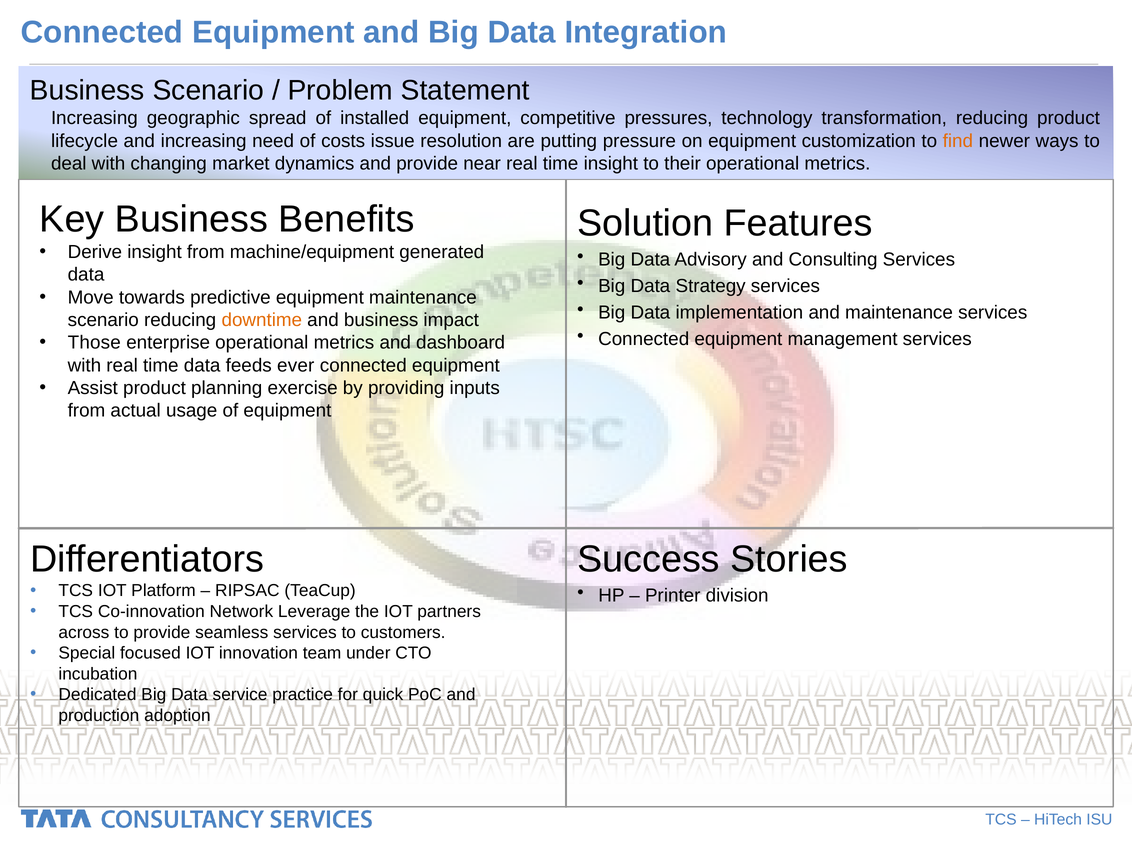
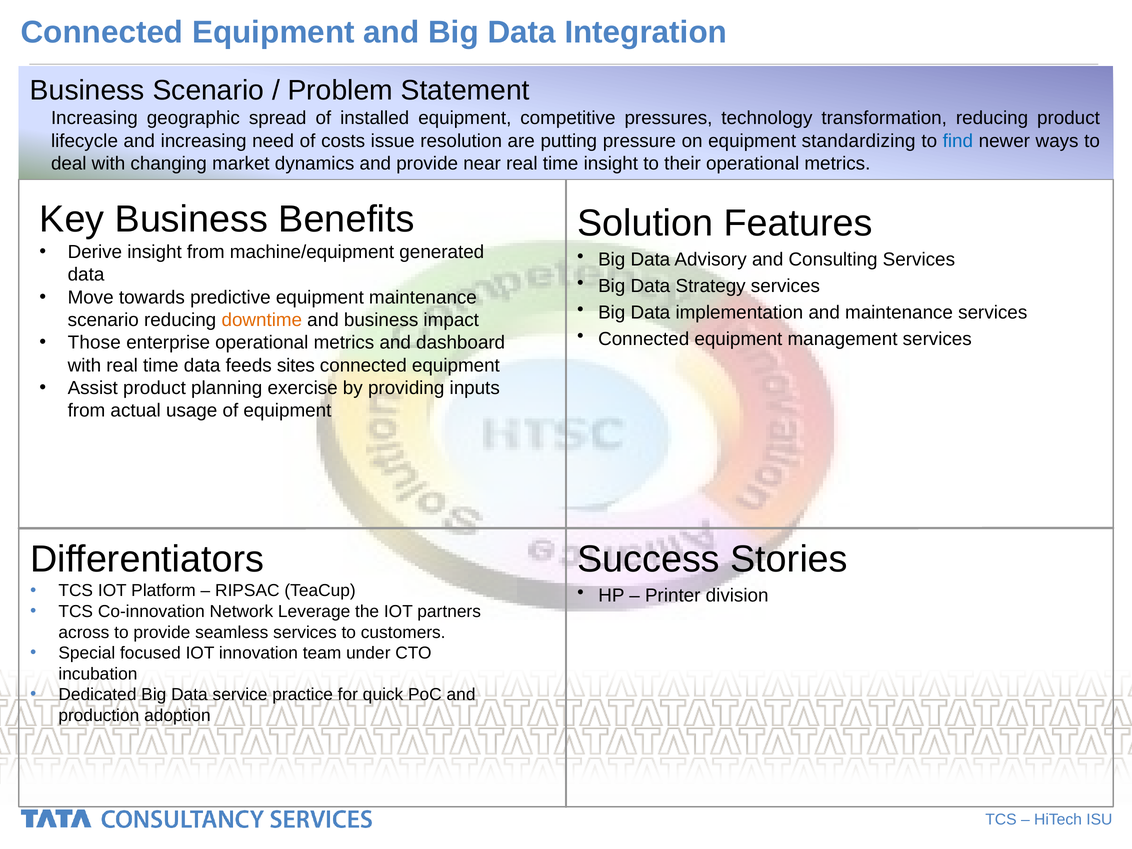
customization: customization -> standardizing
find colour: orange -> blue
ever: ever -> sites
